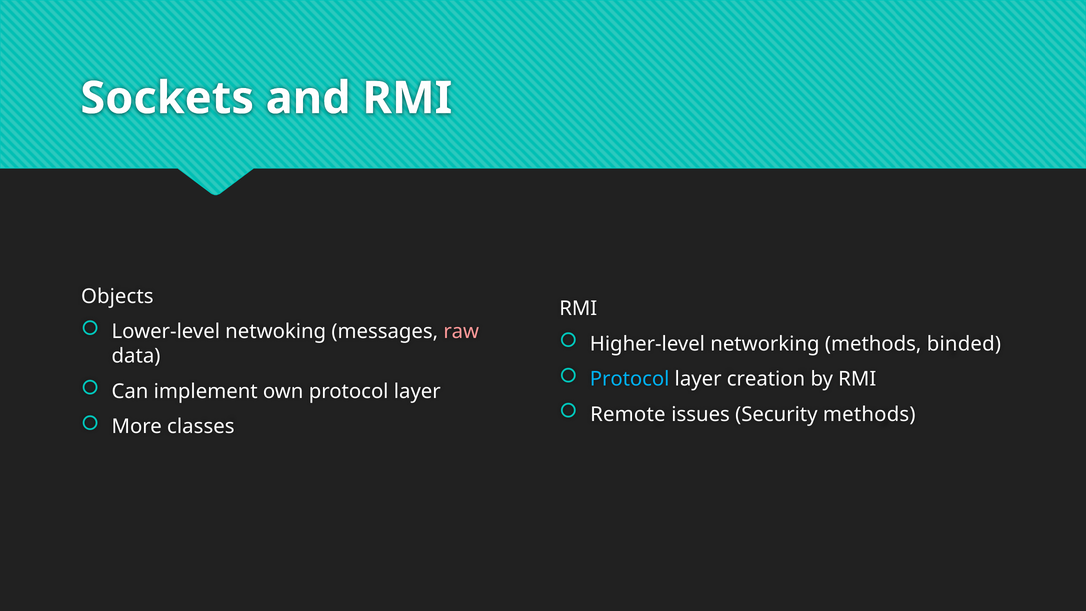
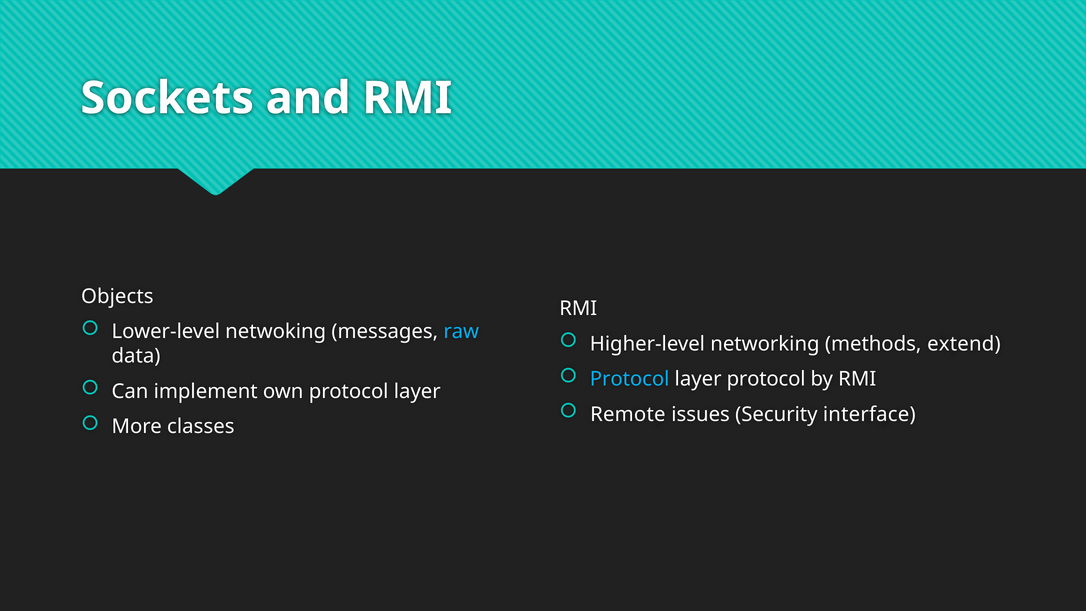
raw colour: pink -> light blue
binded: binded -> extend
layer creation: creation -> protocol
Security methods: methods -> interface
